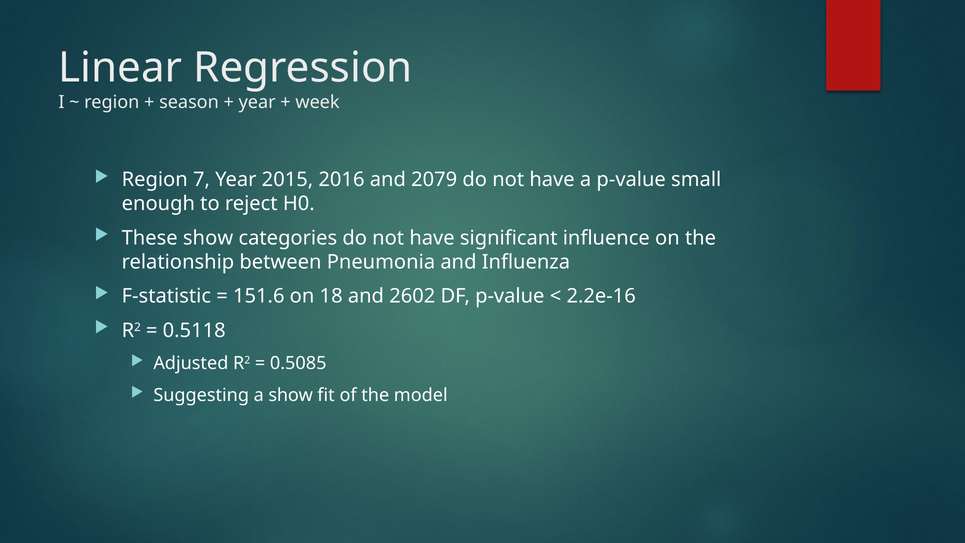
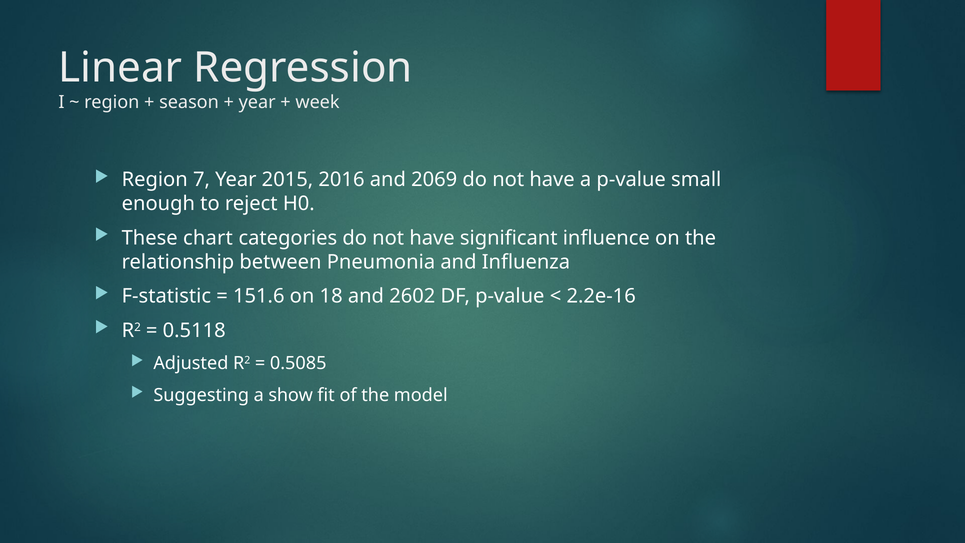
2079: 2079 -> 2069
These show: show -> chart
